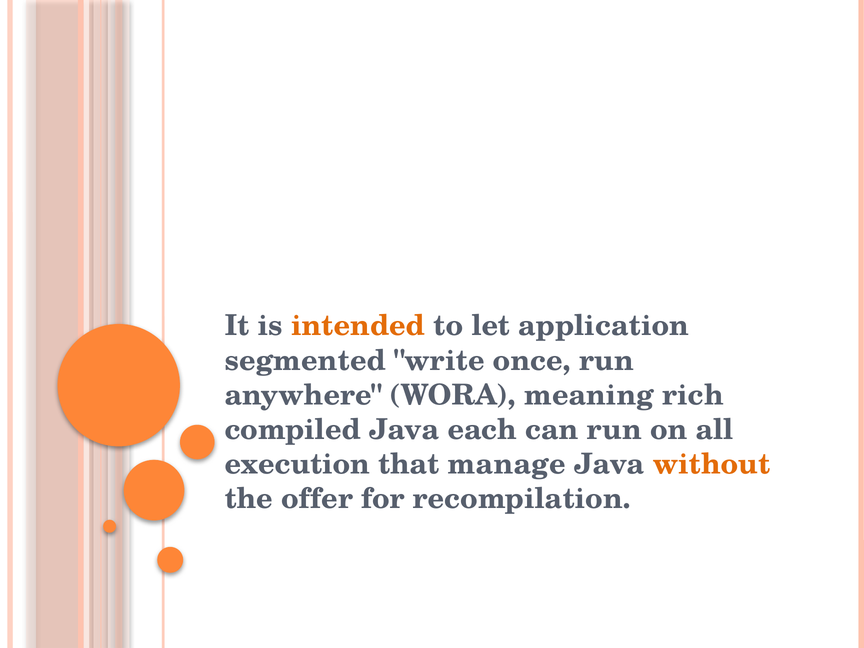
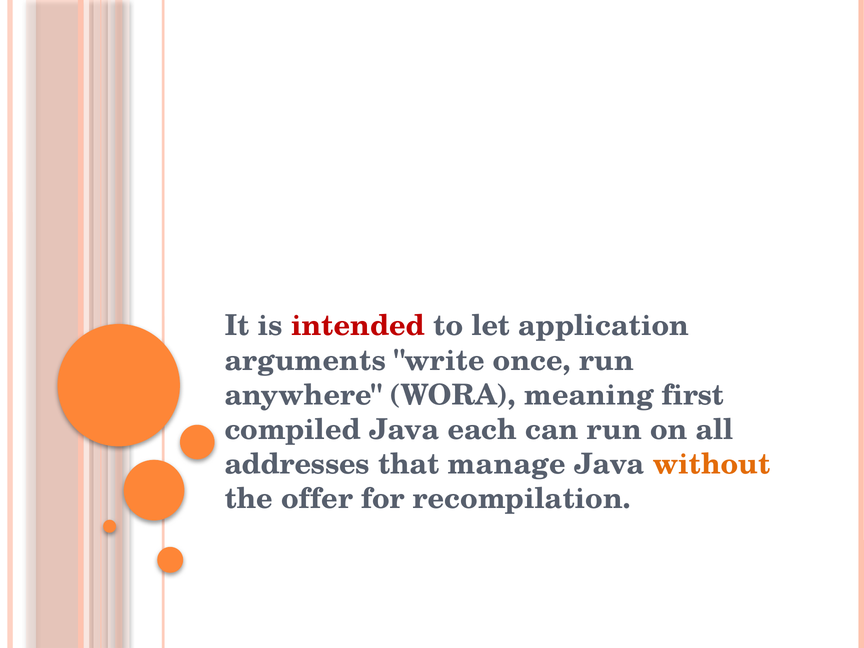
intended colour: orange -> red
segmented: segmented -> arguments
rich: rich -> first
execution: execution -> addresses
